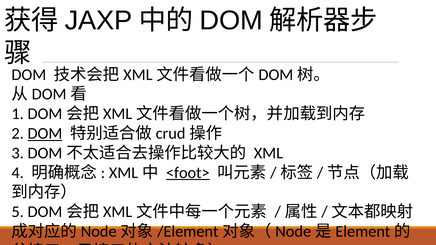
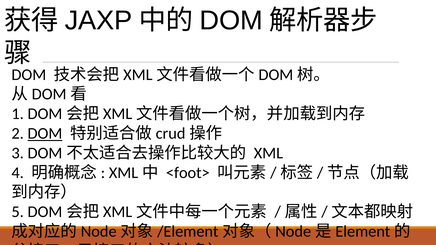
<foot> underline: present -> none
